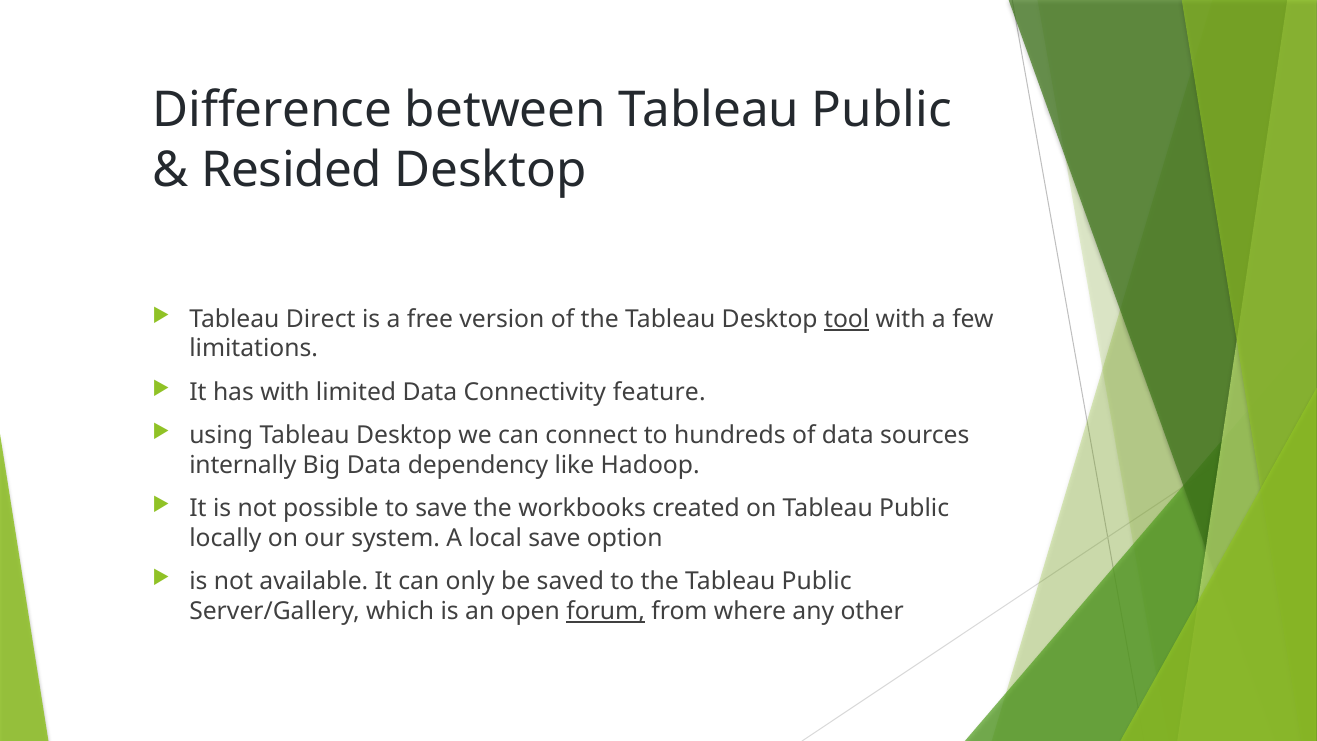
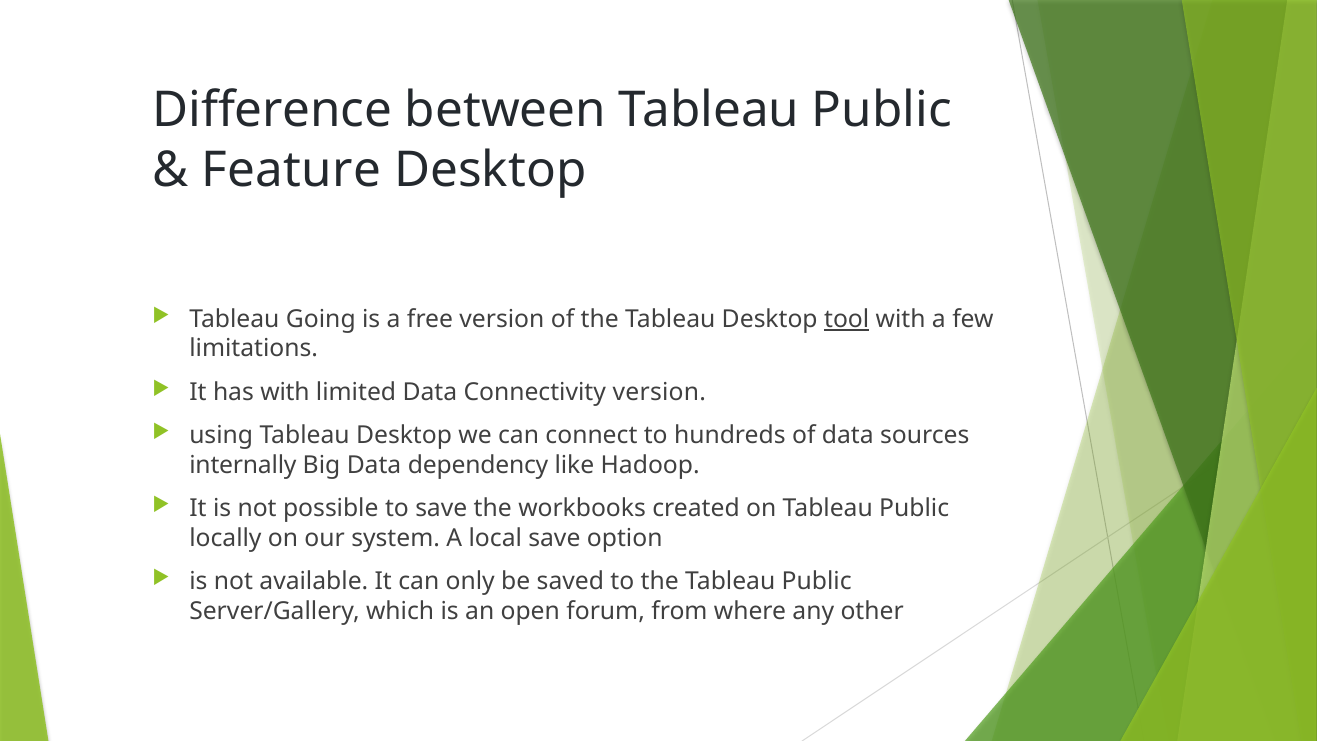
Resided: Resided -> Feature
Direct: Direct -> Going
Connectivity feature: feature -> version
forum underline: present -> none
